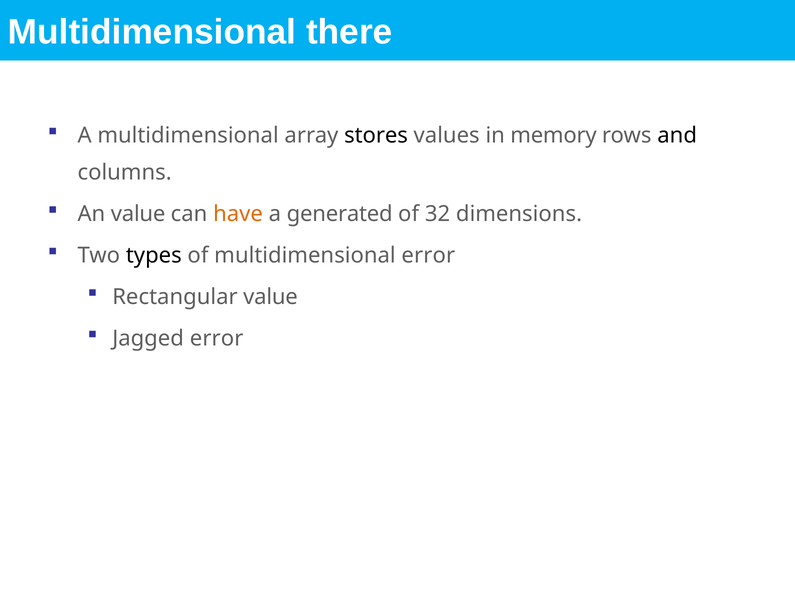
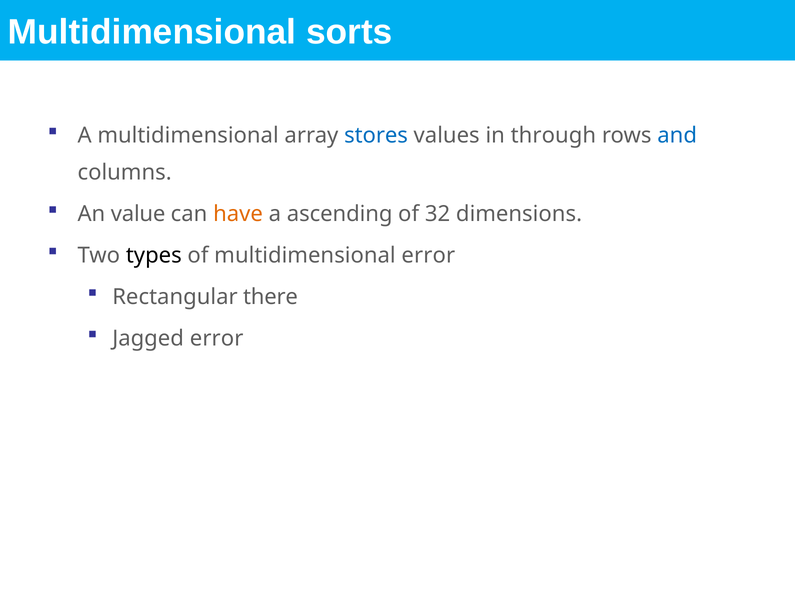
there: there -> sorts
stores colour: black -> blue
memory: memory -> through
and colour: black -> blue
generated: generated -> ascending
Rectangular value: value -> there
